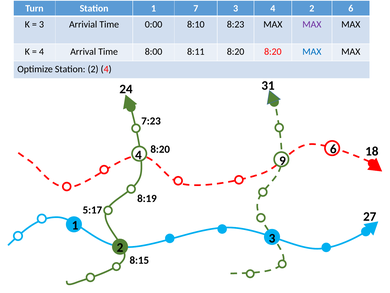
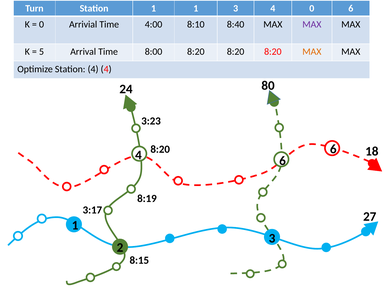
1 7: 7 -> 1
4 2: 2 -> 0
3 at (42, 24): 3 -> 0
0:00: 0:00 -> 4:00
8:23: 8:23 -> 8:40
4 at (42, 52): 4 -> 5
8:00 8:11: 8:11 -> 8:20
MAX at (312, 52) colour: blue -> orange
Station 2: 2 -> 4
31: 31 -> 80
7:23: 7:23 -> 3:23
4 9: 9 -> 6
5:17: 5:17 -> 3:17
